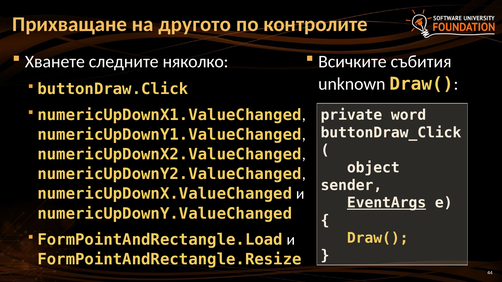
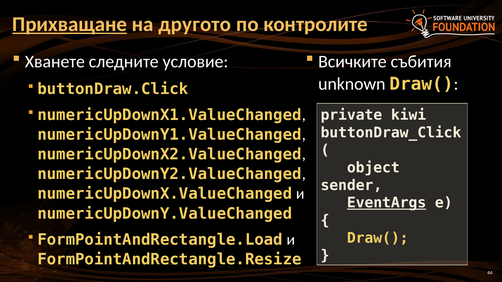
Прихващане underline: none -> present
няколко: няколко -> условиe
word: word -> kiwi
